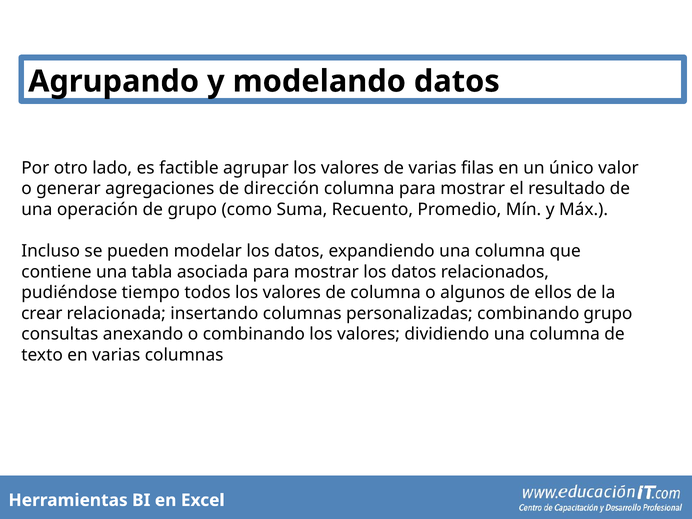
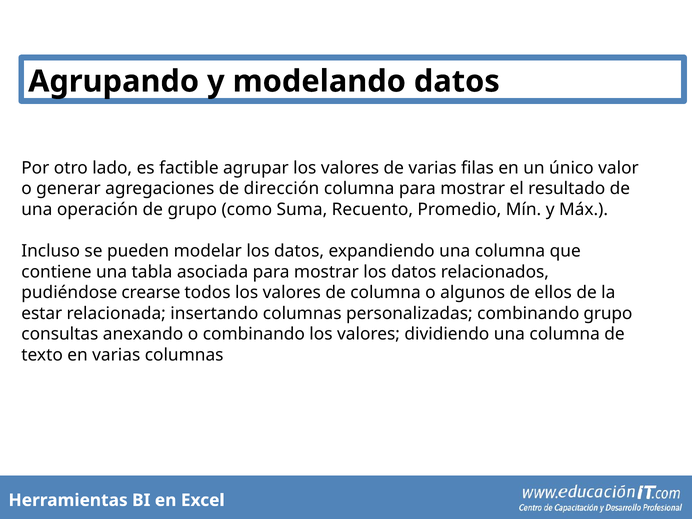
tiempo: tiempo -> crearse
crear: crear -> estar
